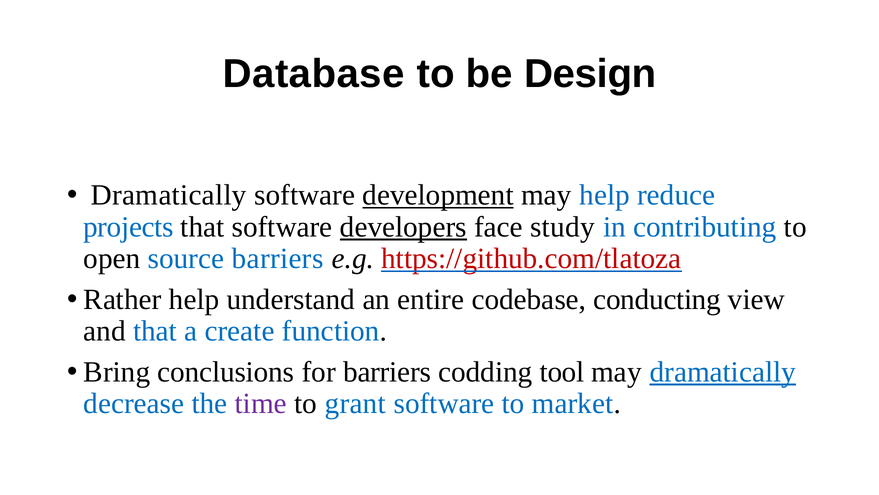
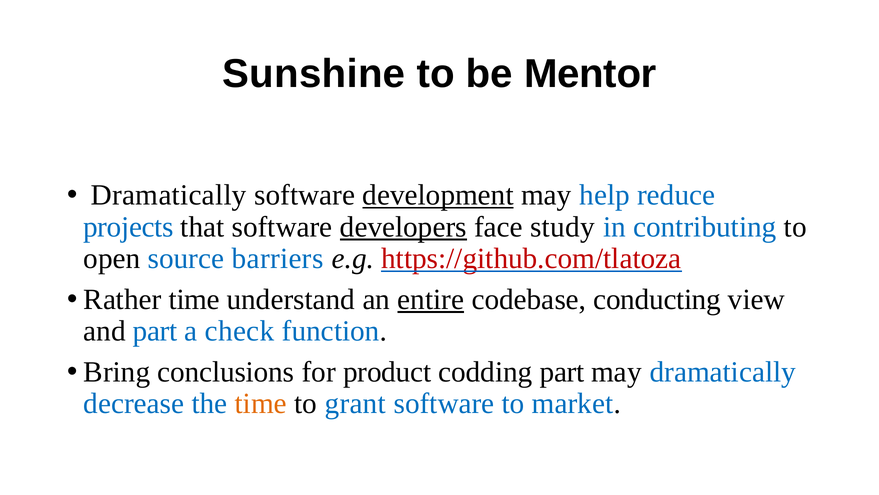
Database: Database -> Sunshine
Design: Design -> Mentor
Rather help: help -> time
entire underline: none -> present
and that: that -> part
create: create -> check
for barriers: barriers -> product
codding tool: tool -> part
dramatically at (723, 372) underline: present -> none
time at (261, 403) colour: purple -> orange
